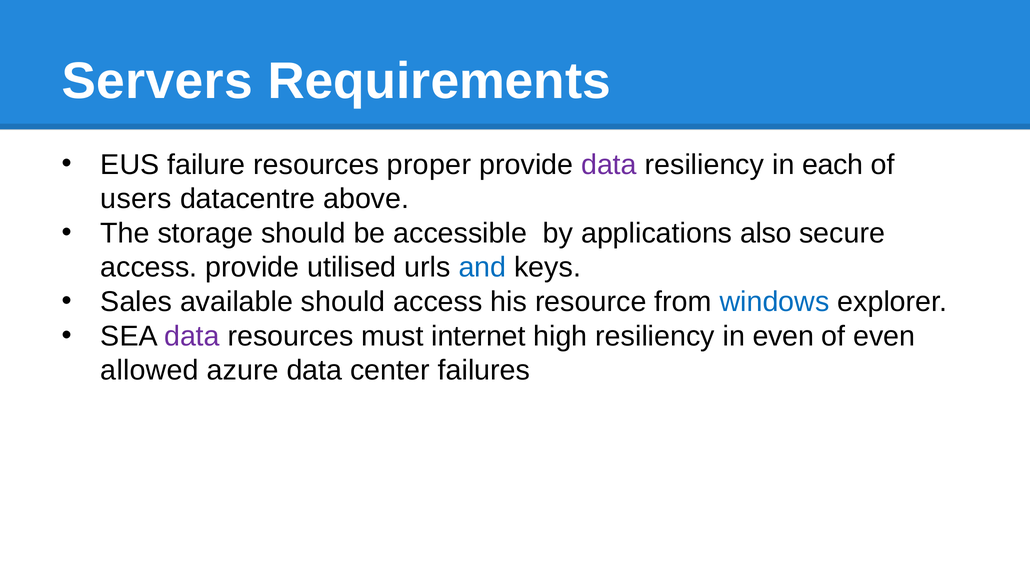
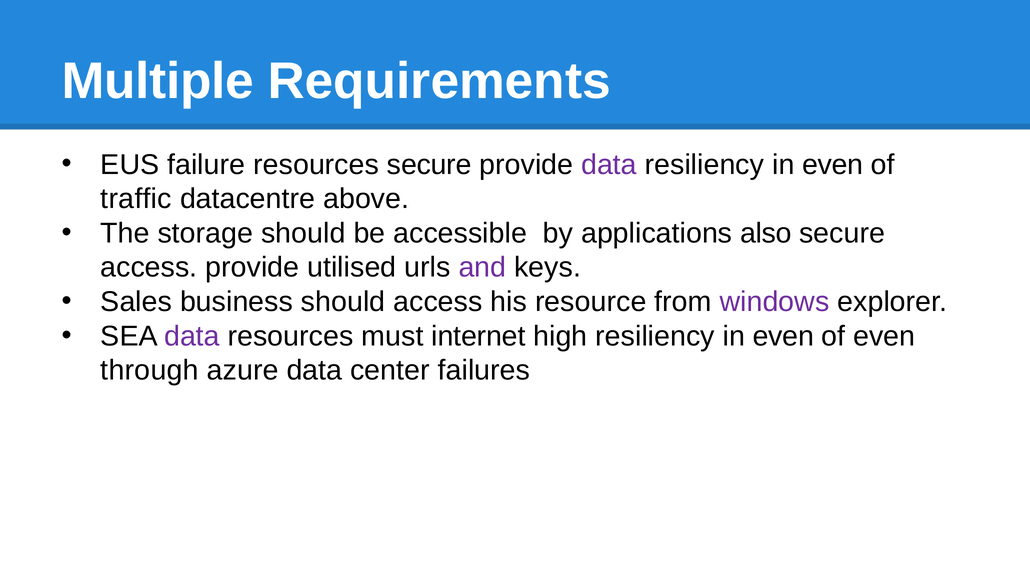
Servers: Servers -> Multiple
resources proper: proper -> secure
each at (833, 165): each -> even
users: users -> traffic
and colour: blue -> purple
available: available -> business
windows colour: blue -> purple
allowed: allowed -> through
